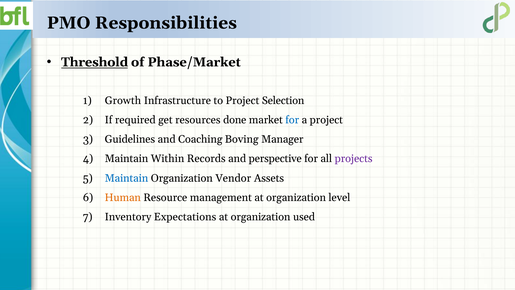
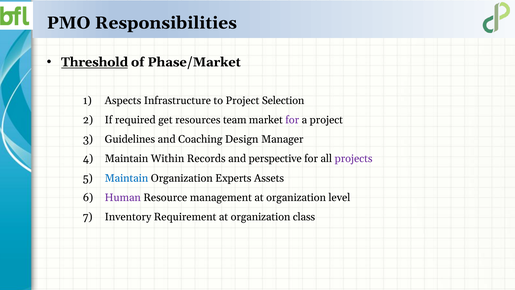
Growth: Growth -> Aspects
done: done -> team
for at (292, 120) colour: blue -> purple
Boving: Boving -> Design
Vendor: Vendor -> Experts
Human colour: orange -> purple
Expectations: Expectations -> Requirement
used: used -> class
